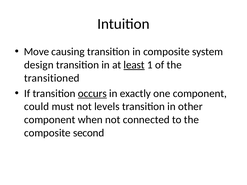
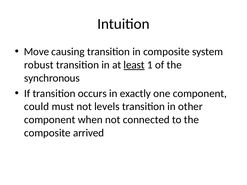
design: design -> robust
transitioned: transitioned -> synchronous
occurs underline: present -> none
second: second -> arrived
